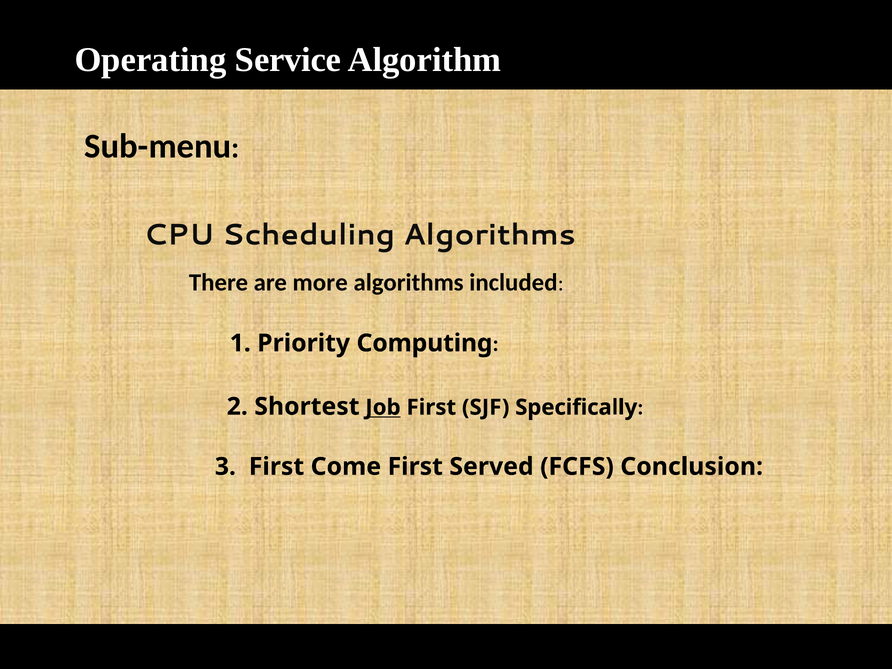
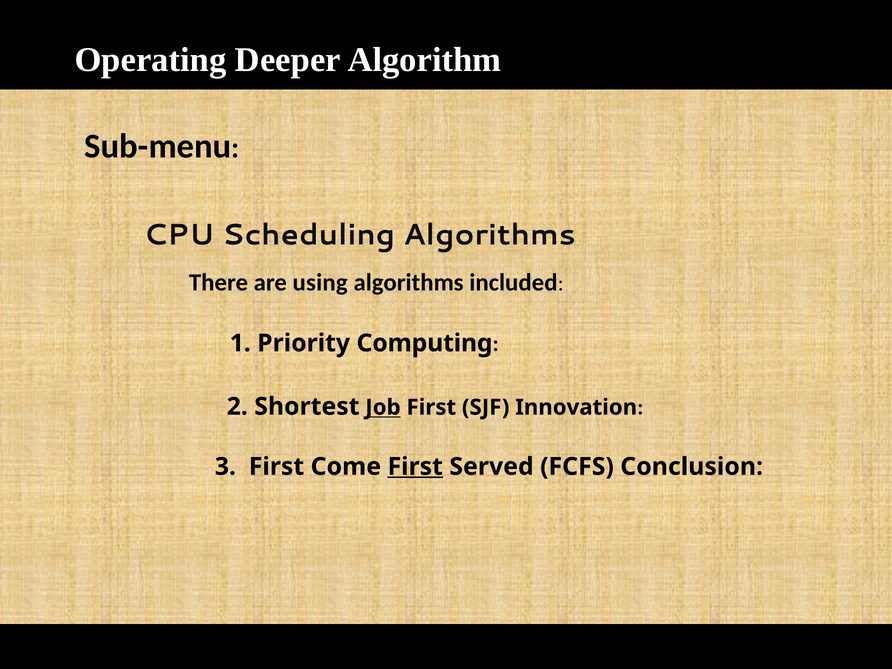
Service: Service -> Deeper
more: more -> using
Specifically: Specifically -> Innovation
First at (415, 467) underline: none -> present
